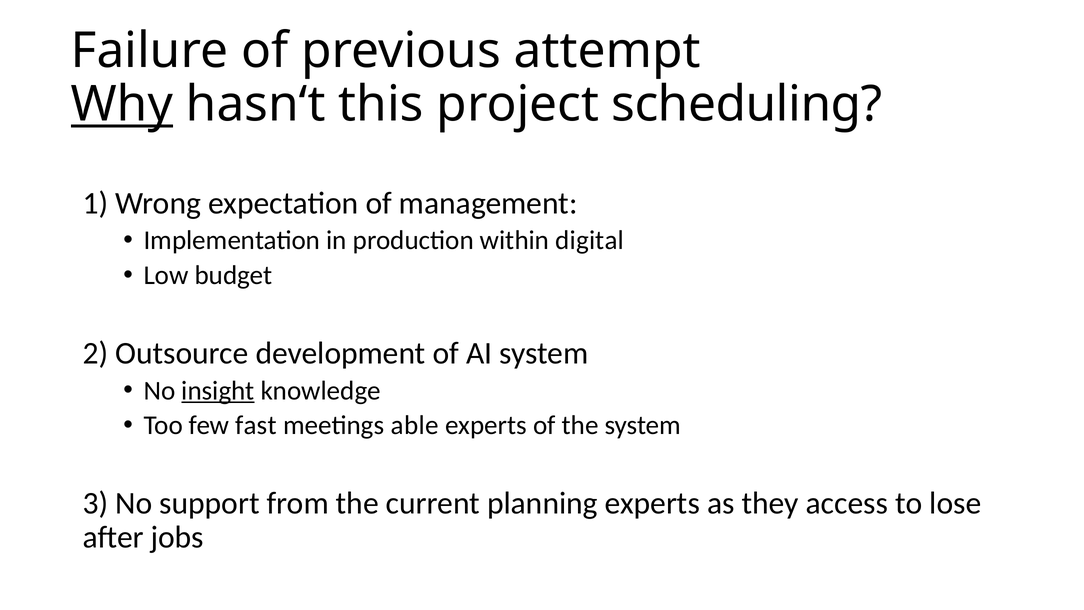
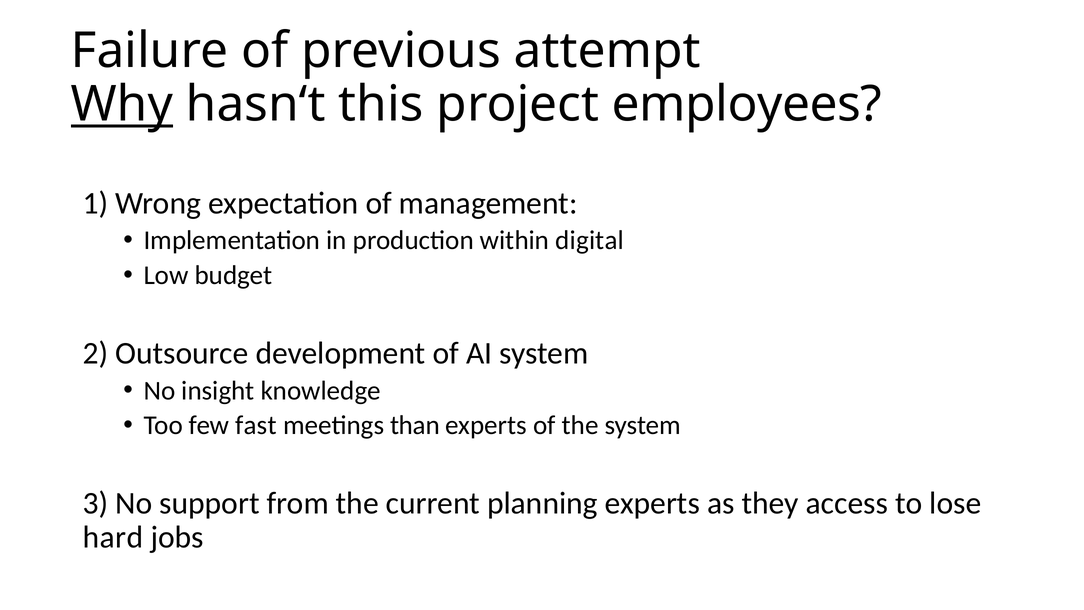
scheduling: scheduling -> employees
insight underline: present -> none
able: able -> than
after: after -> hard
